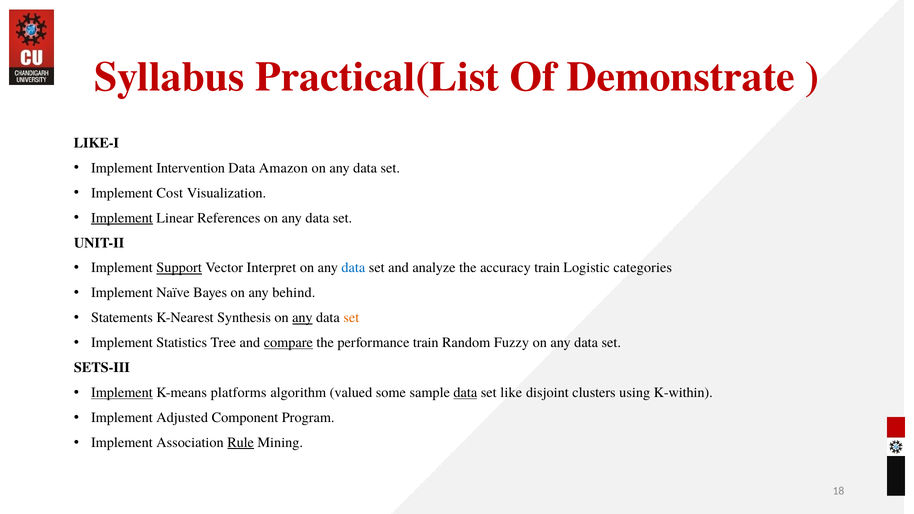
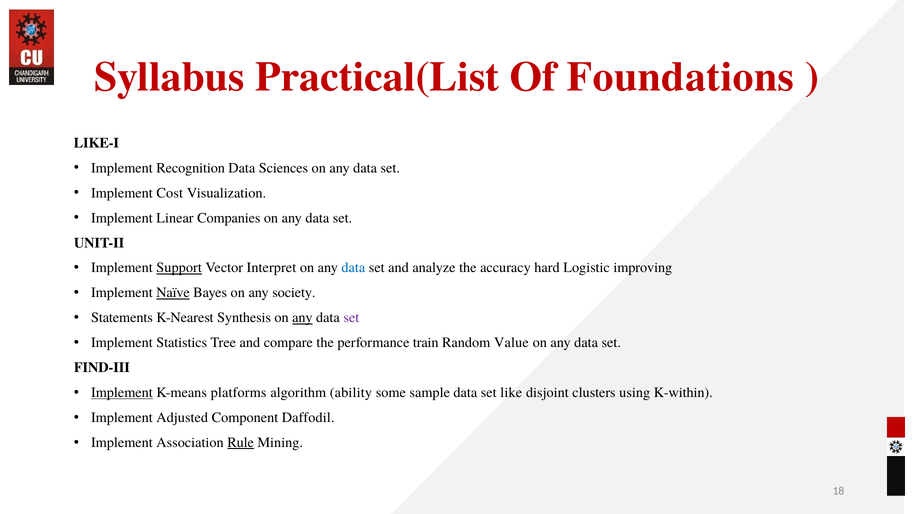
Demonstrate: Demonstrate -> Foundations
Intervention: Intervention -> Recognition
Amazon: Amazon -> Sciences
Implement at (122, 218) underline: present -> none
References: References -> Companies
accuracy train: train -> hard
categories: categories -> improving
Naïve underline: none -> present
behind: behind -> society
set at (351, 318) colour: orange -> purple
compare underline: present -> none
Fuzzy: Fuzzy -> Value
SETS-III: SETS-III -> FIND-III
valued: valued -> ability
data at (465, 393) underline: present -> none
Program: Program -> Daffodil
